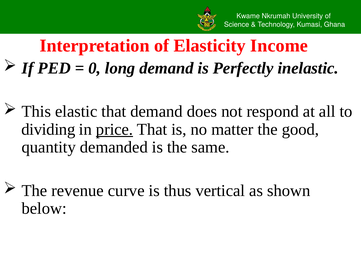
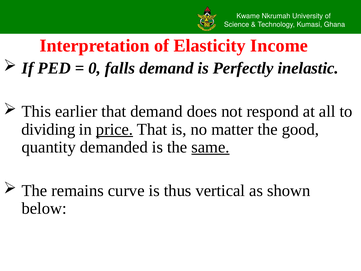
long: long -> falls
elastic: elastic -> earlier
same underline: none -> present
revenue: revenue -> remains
